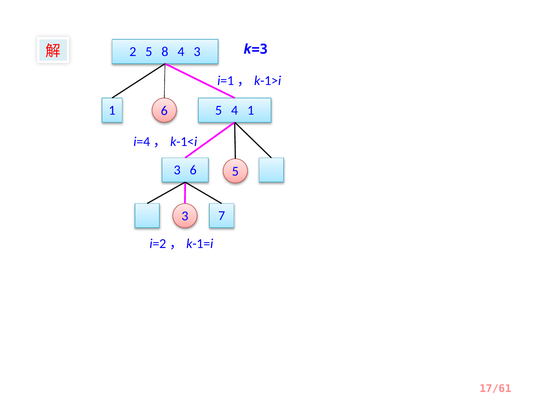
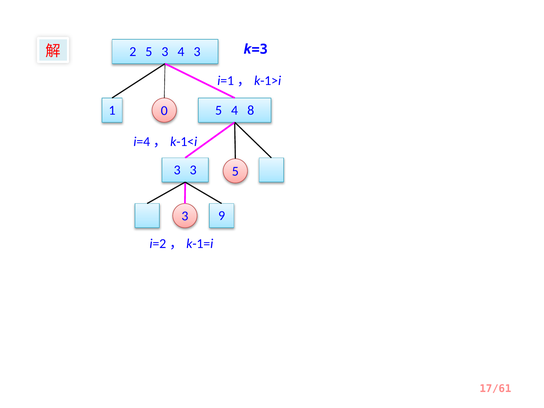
2 5 8: 8 -> 3
1 6: 6 -> 0
4 1: 1 -> 8
6 at (193, 170): 6 -> 3
7: 7 -> 9
